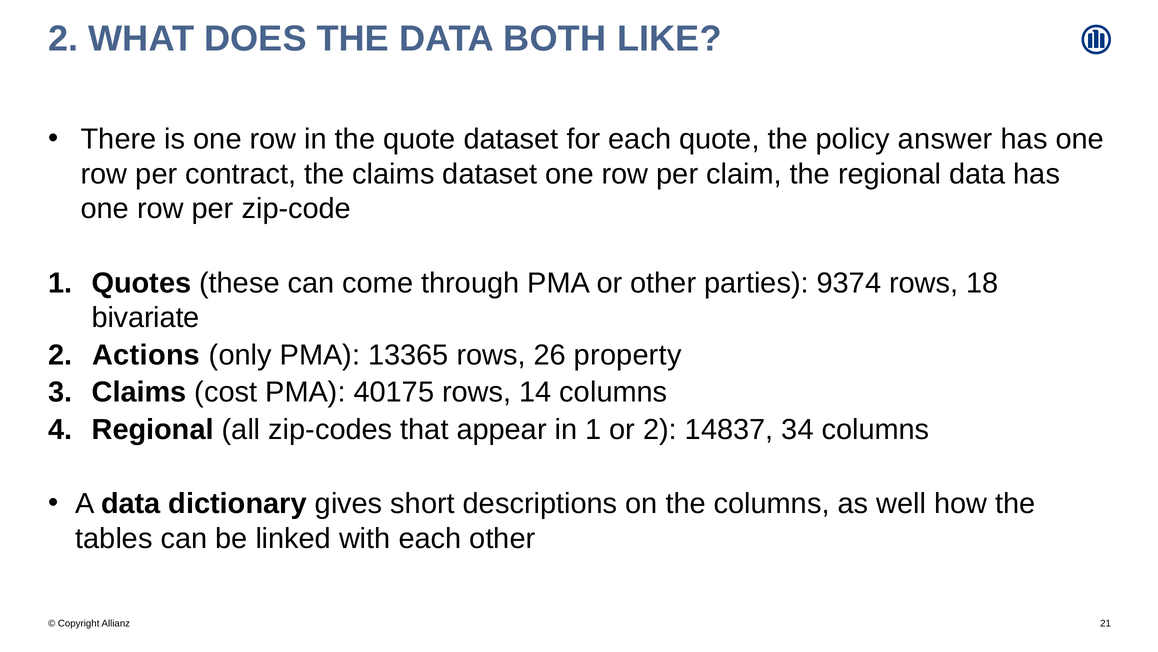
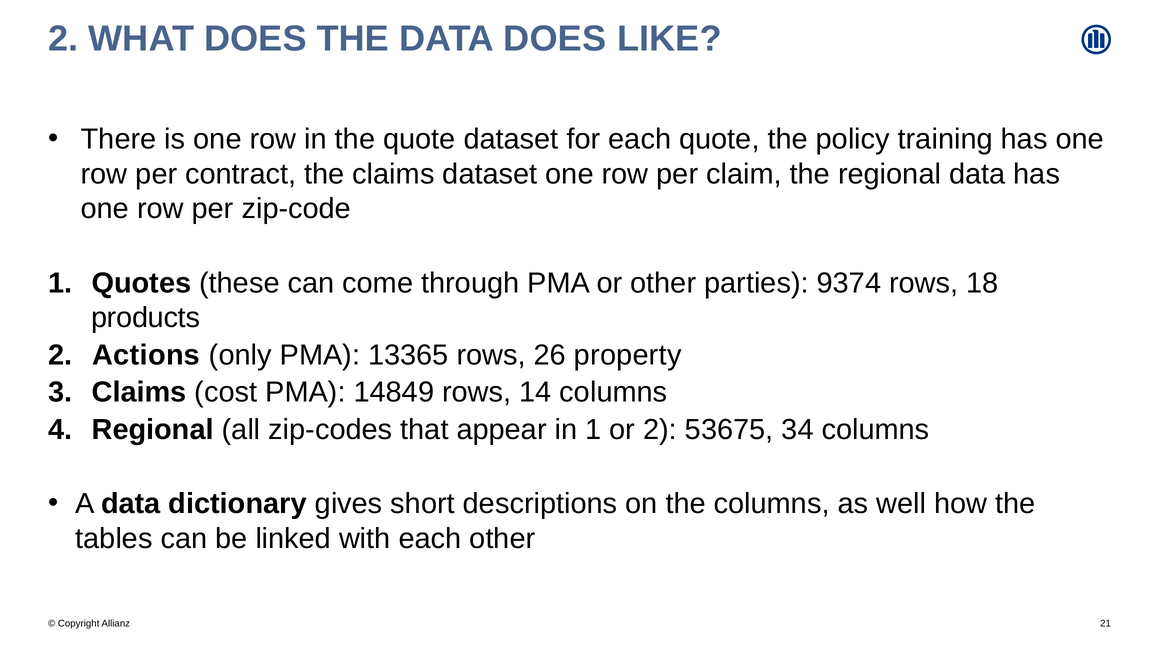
DATA BOTH: BOTH -> DOES
answer: answer -> training
bivariate: bivariate -> products
40175: 40175 -> 14849
14837: 14837 -> 53675
